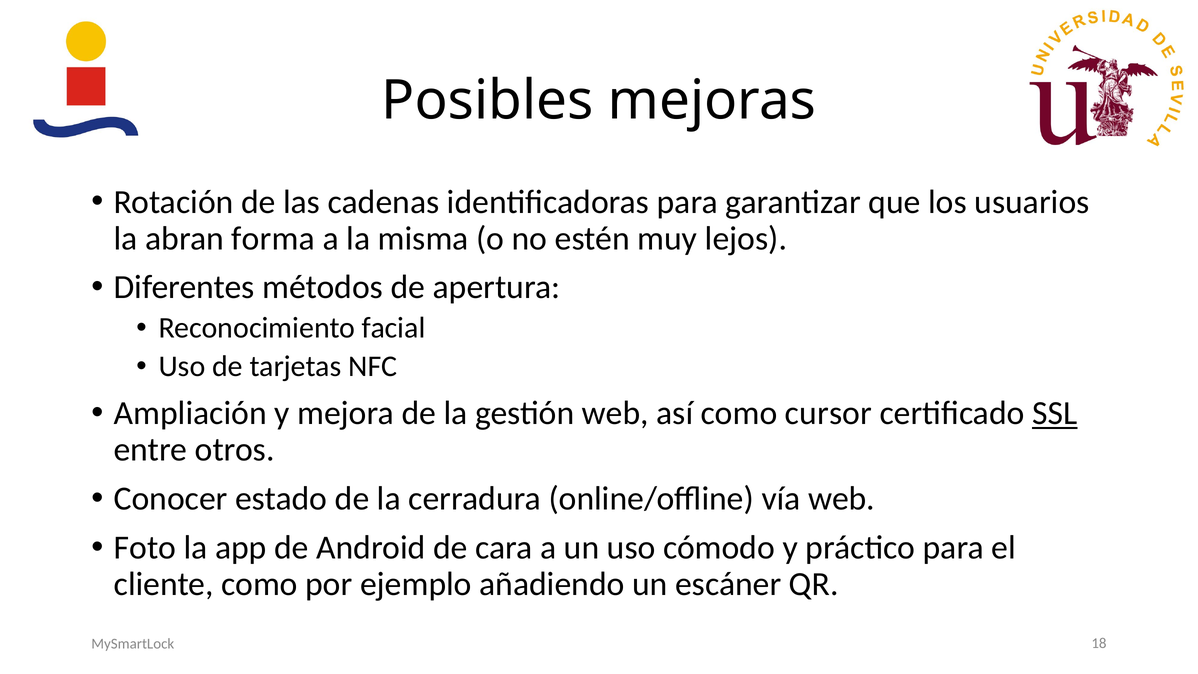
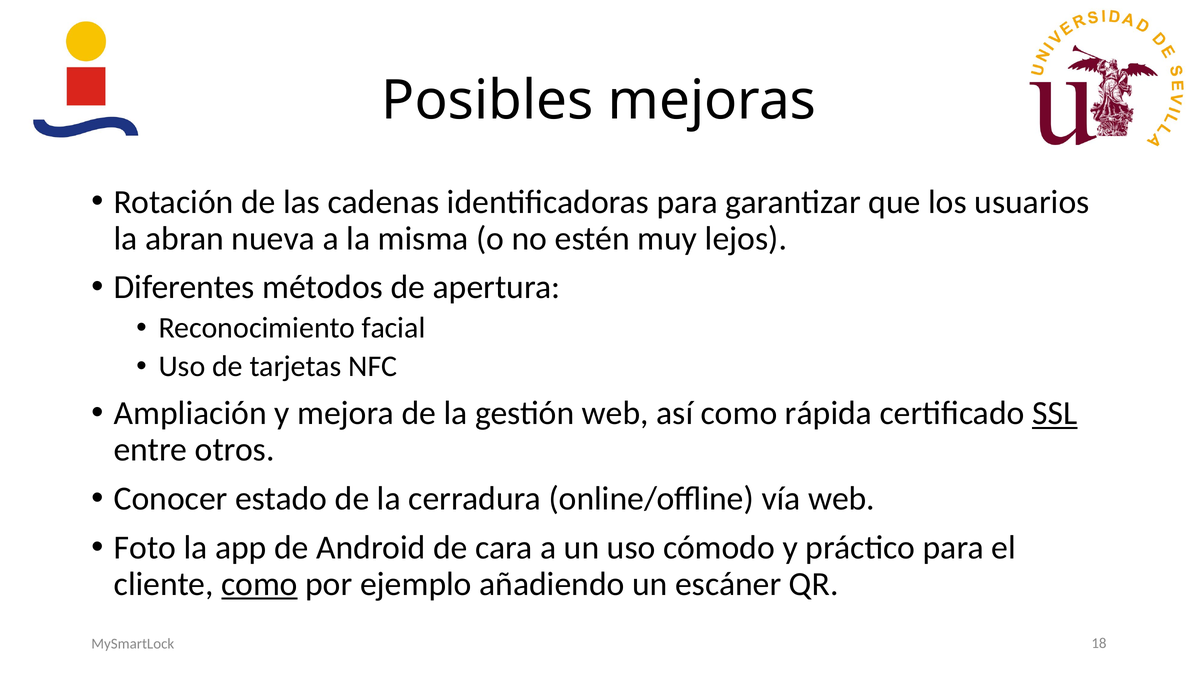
forma: forma -> nueva
cursor: cursor -> rápida
como at (260, 584) underline: none -> present
